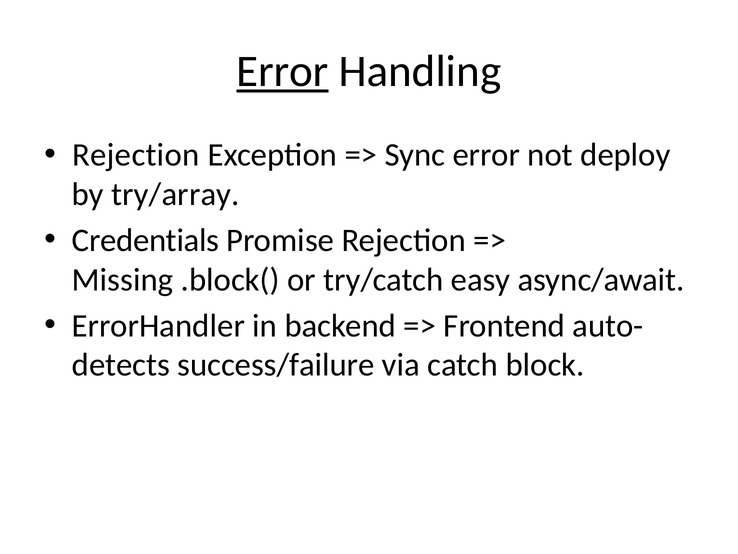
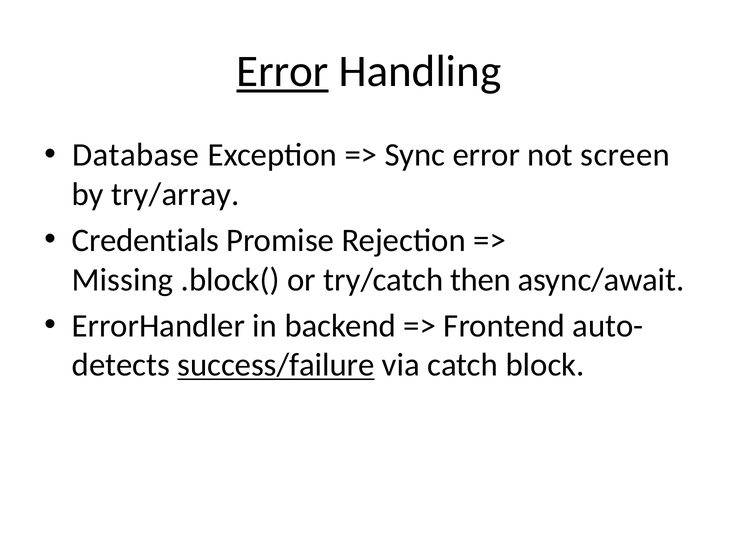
Rejection at (136, 155): Rejection -> Database
deploy: deploy -> screen
easy: easy -> then
success/failure underline: none -> present
